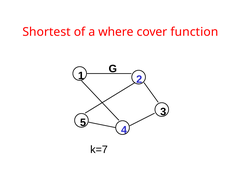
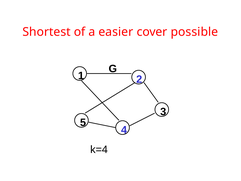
where: where -> easier
function: function -> possible
k=7: k=7 -> k=4
